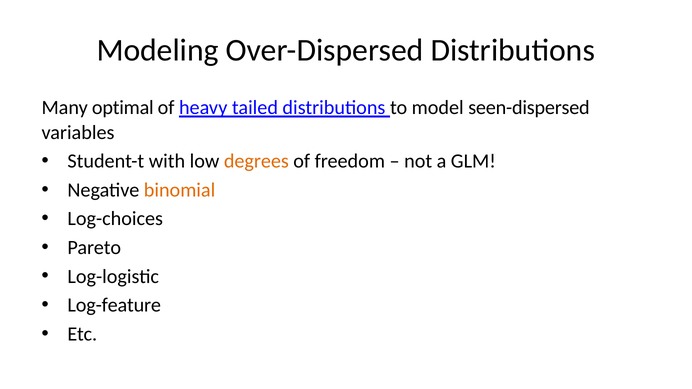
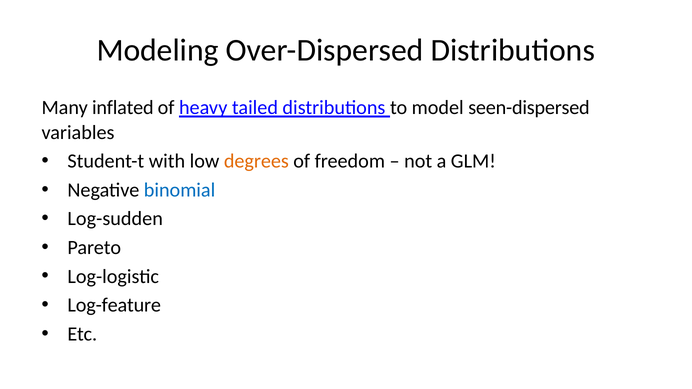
optimal: optimal -> inflated
binomial colour: orange -> blue
Log-choices: Log-choices -> Log-sudden
